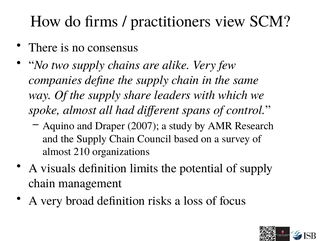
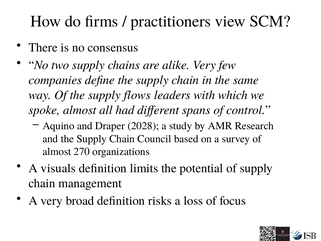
share: share -> flows
2007: 2007 -> 2028
210: 210 -> 270
